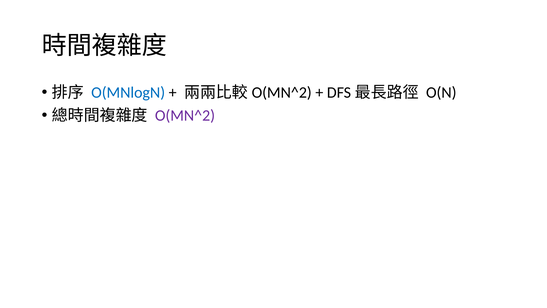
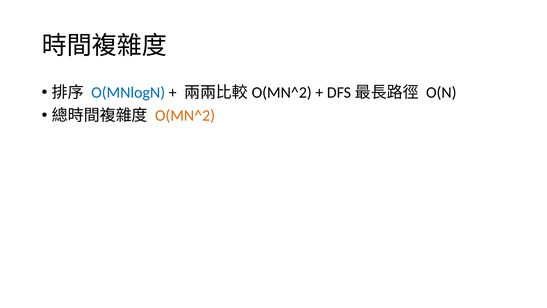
O(MN^2 colour: purple -> orange
